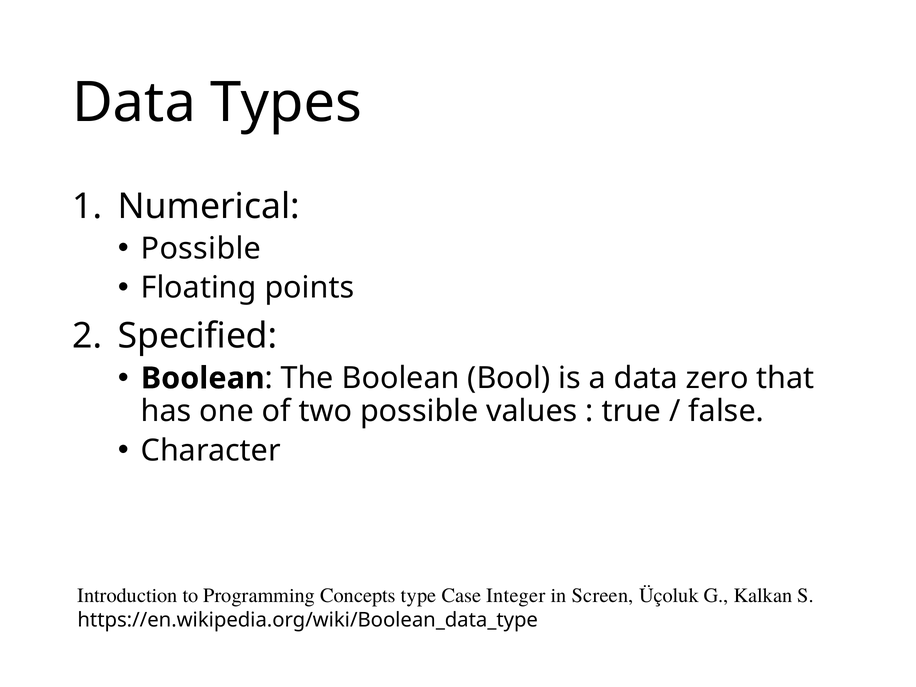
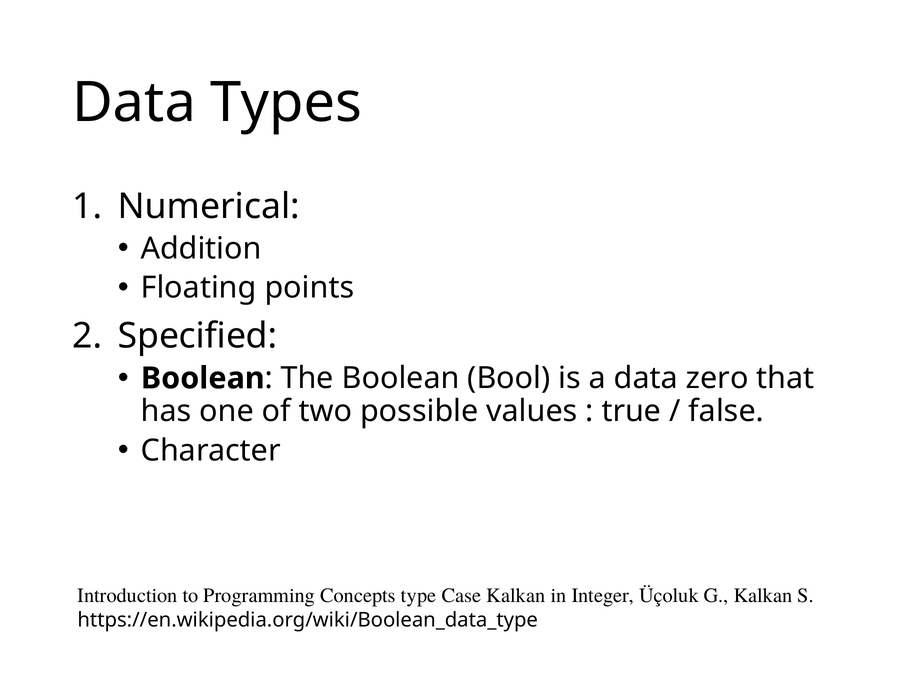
Possible at (201, 249): Possible -> Addition
Case Integer: Integer -> Kalkan
Screen: Screen -> Integer
